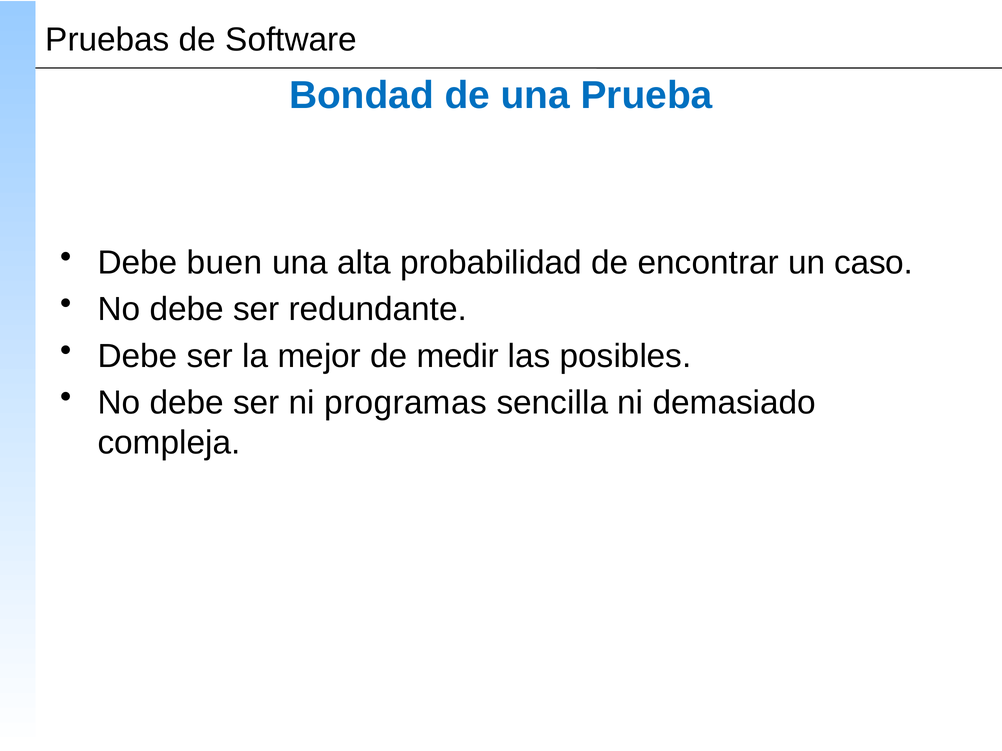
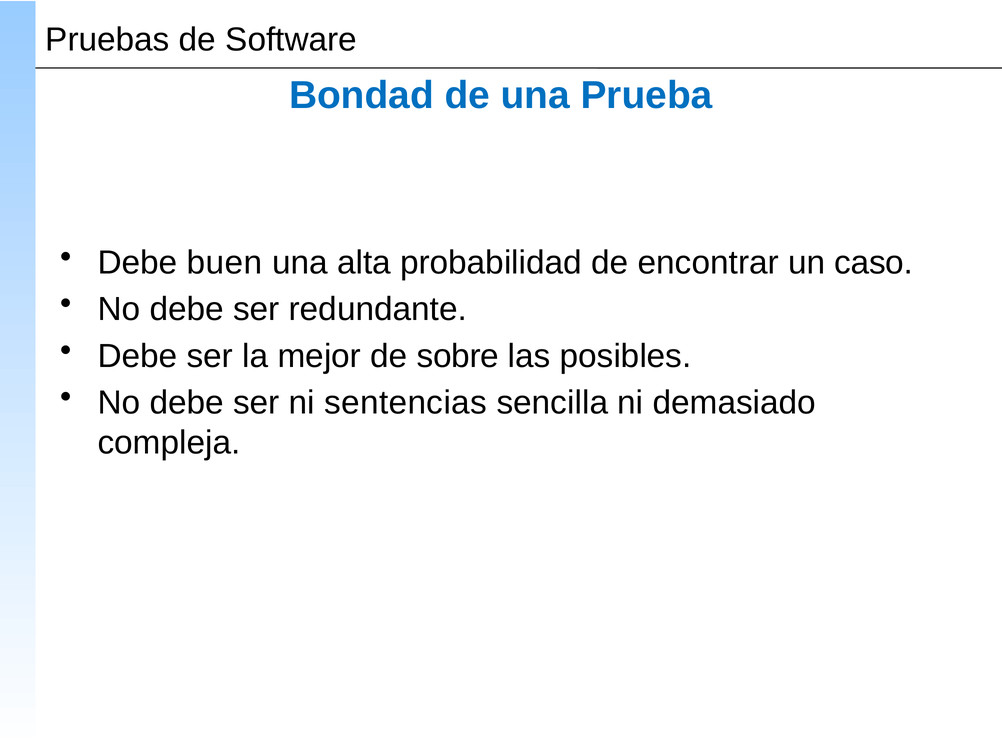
medir: medir -> sobre
programas: programas -> sentencias
